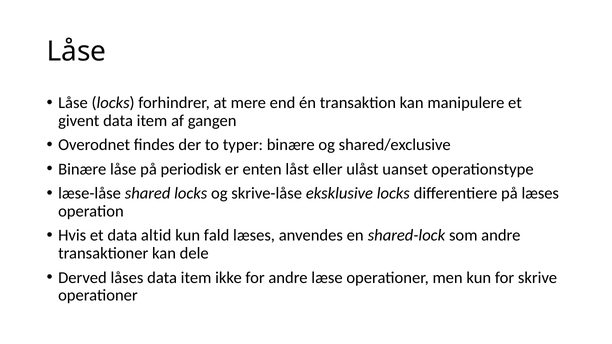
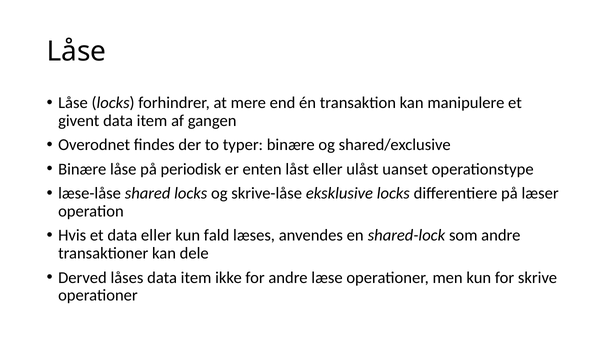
på læses: læses -> læser
data altid: altid -> eller
